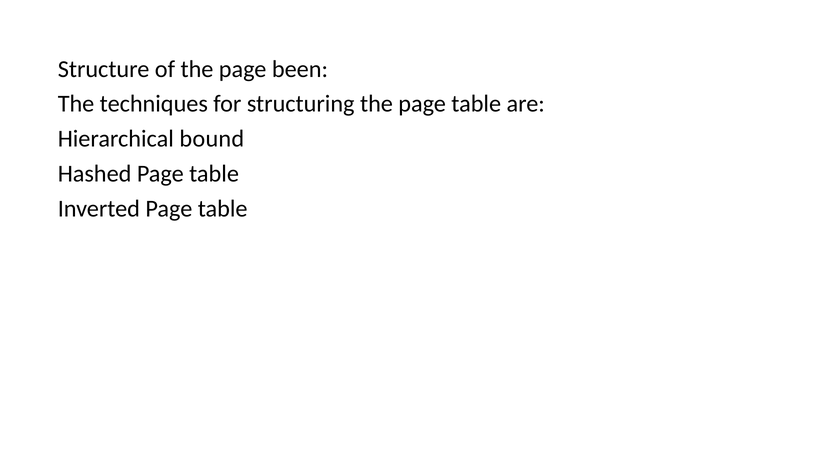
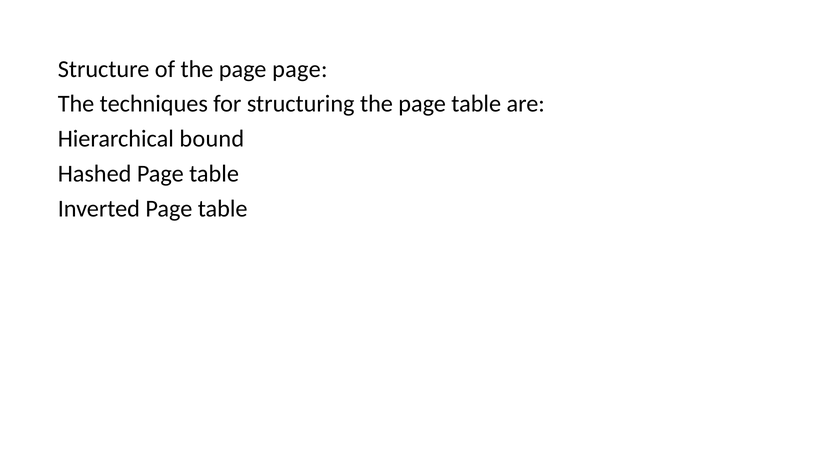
page been: been -> page
